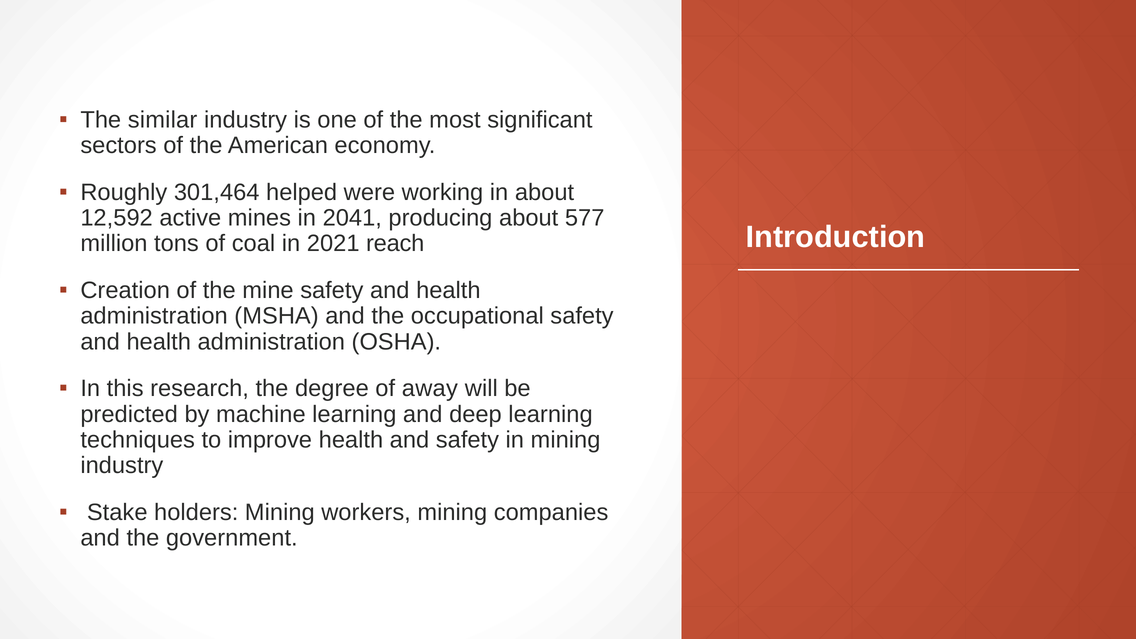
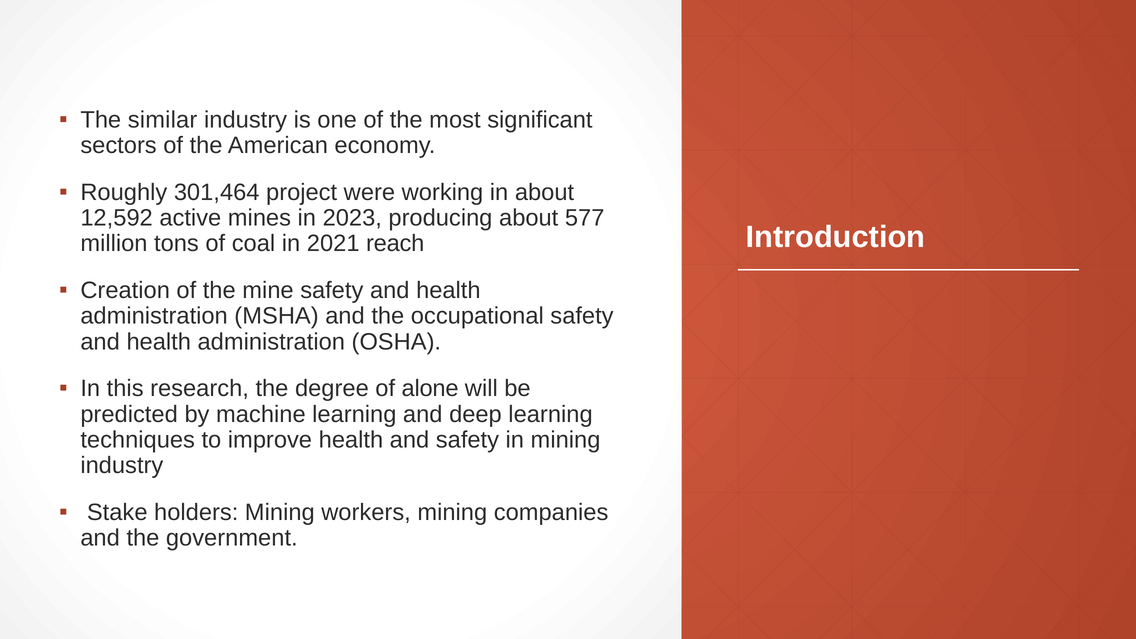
helped: helped -> project
2041: 2041 -> 2023
away: away -> alone
